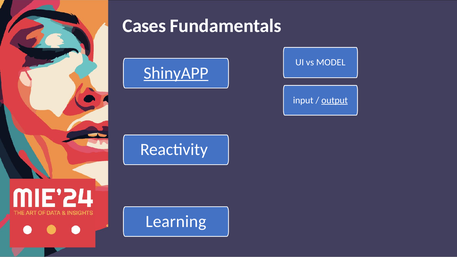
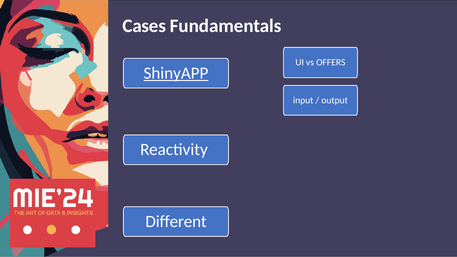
MODEL: MODEL -> OFFERS
output underline: present -> none
Learning: Learning -> Different
